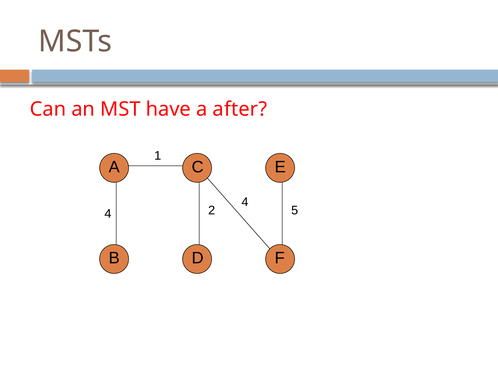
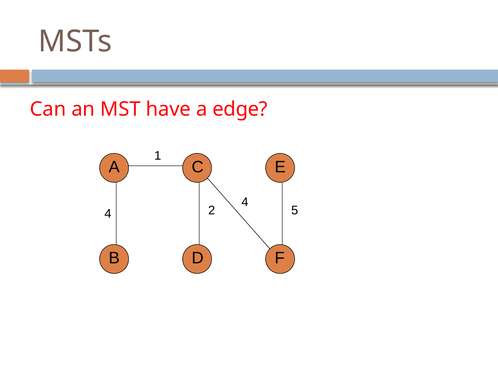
after: after -> edge
